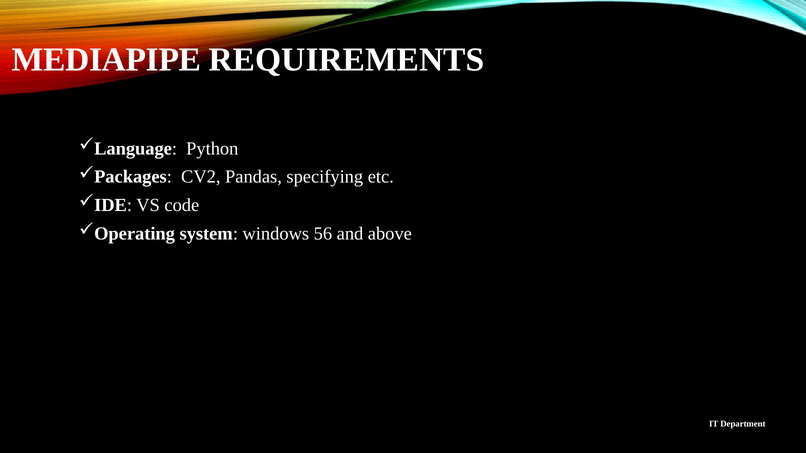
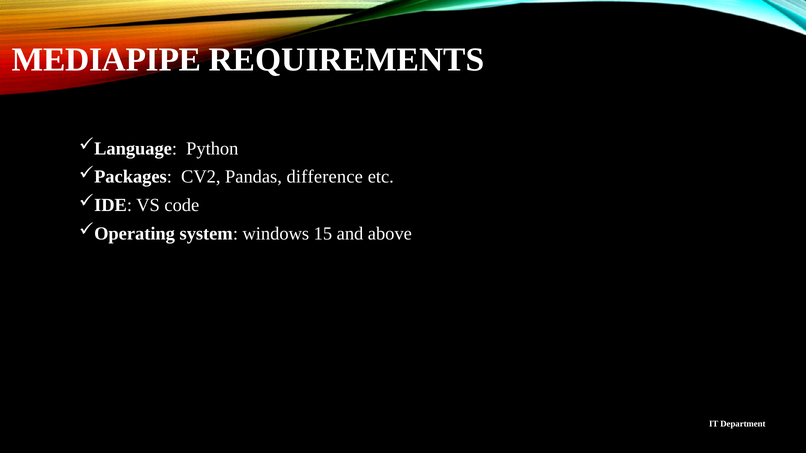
specifying: specifying -> difference
56: 56 -> 15
